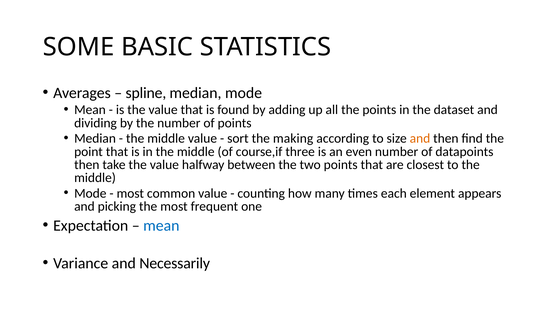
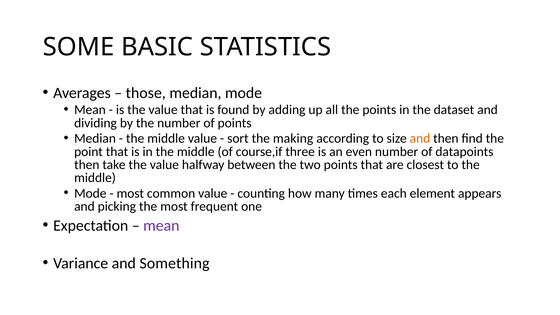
spline: spline -> those
mean at (161, 226) colour: blue -> purple
Necessarily: Necessarily -> Something
